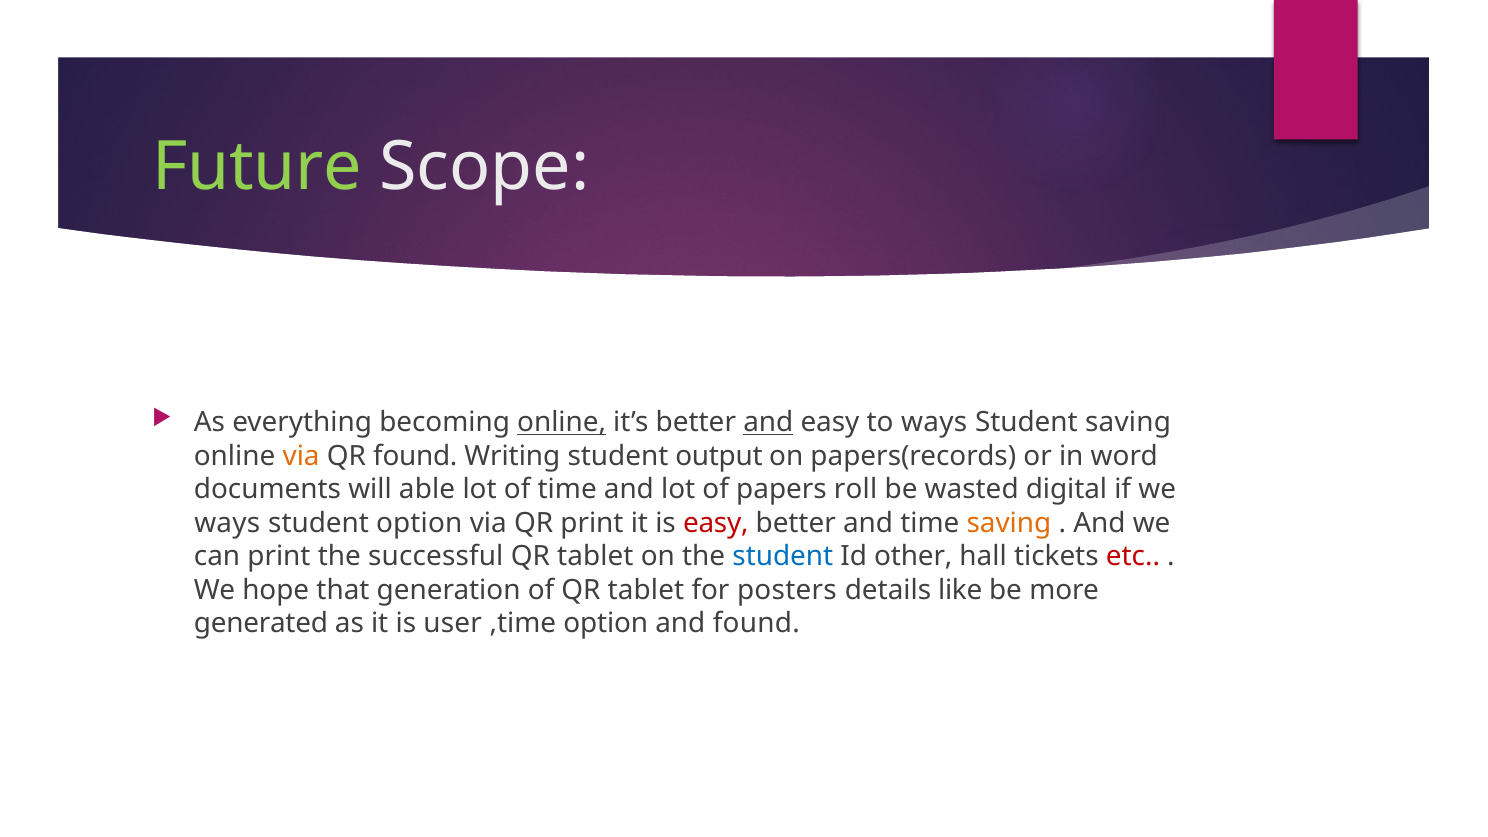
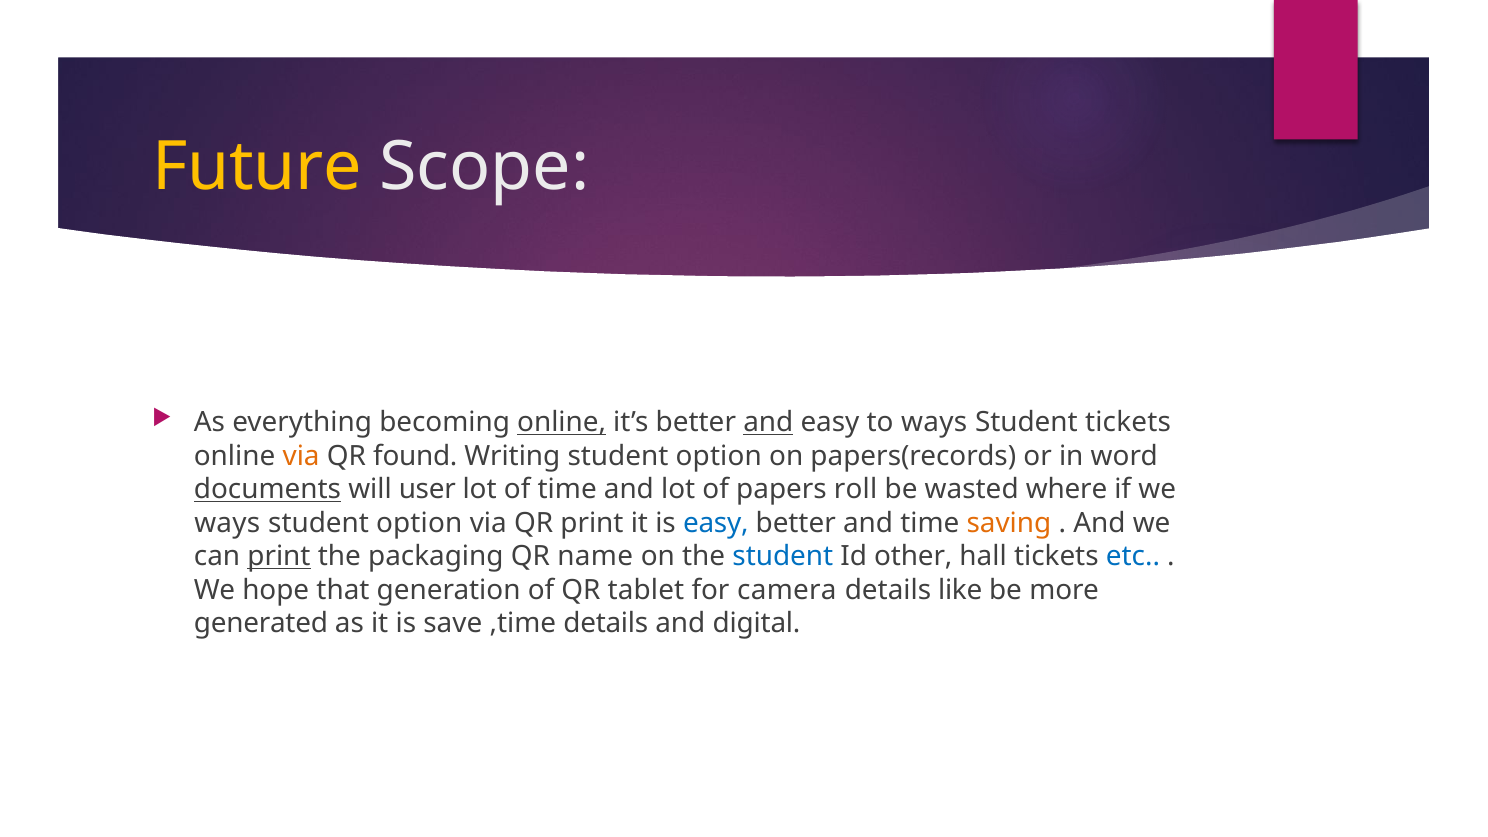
Future colour: light green -> yellow
Student saving: saving -> tickets
Writing student output: output -> option
documents underline: none -> present
able: able -> user
digital: digital -> where
easy at (716, 523) colour: red -> blue
print at (279, 556) underline: none -> present
successful: successful -> packaging
tablet at (595, 556): tablet -> name
etc colour: red -> blue
posters: posters -> camera
user: user -> save
,time option: option -> details
and found: found -> digital
